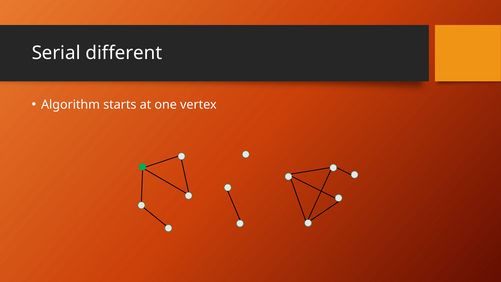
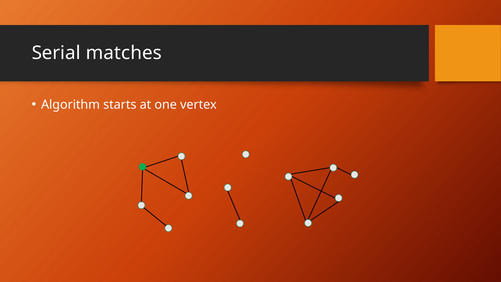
different: different -> matches
